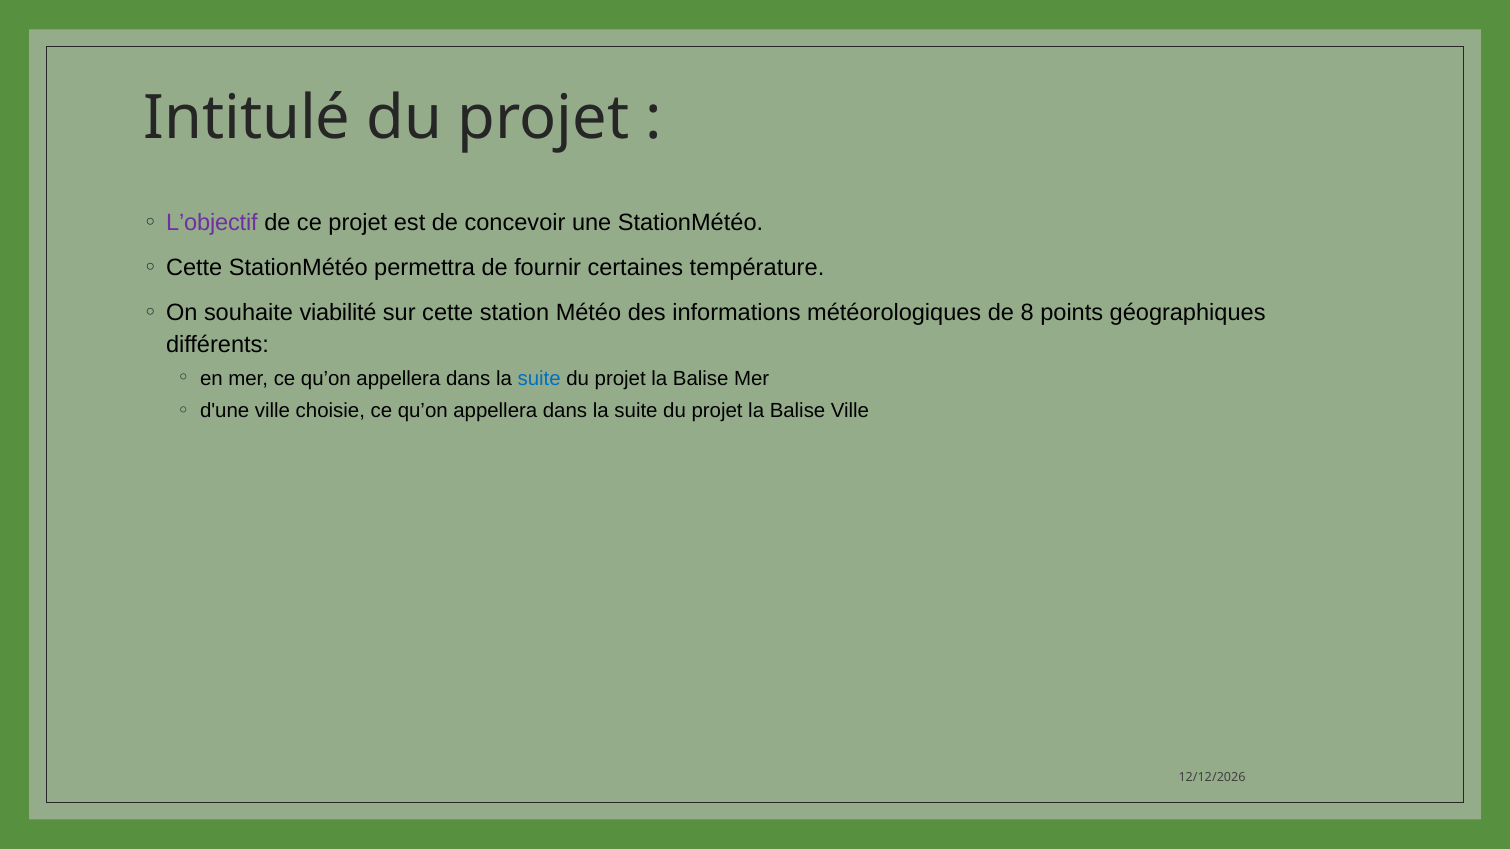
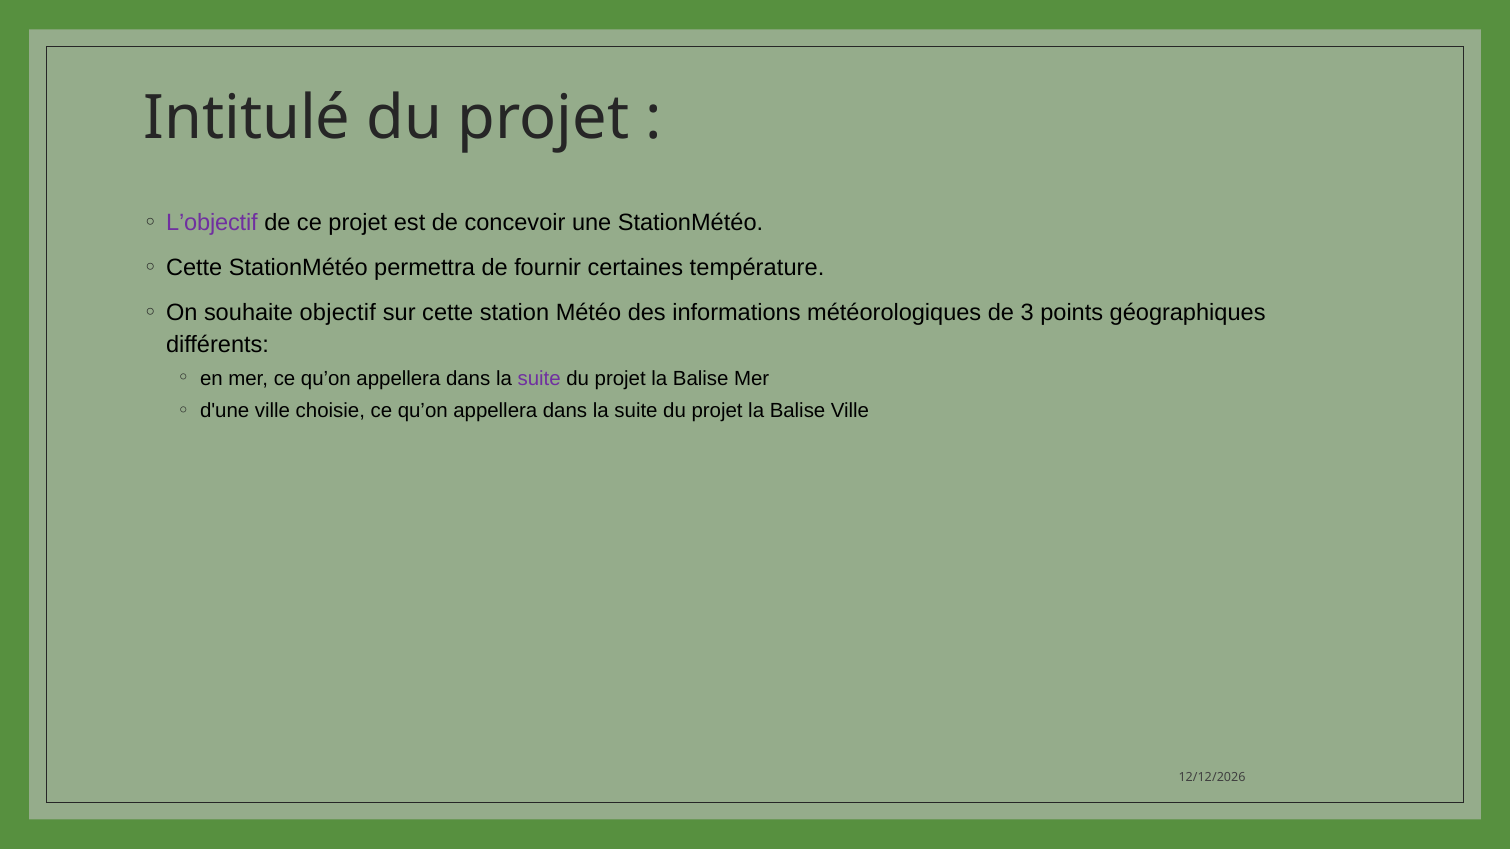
viabilité: viabilité -> objectif
8: 8 -> 3
suite at (539, 378) colour: blue -> purple
